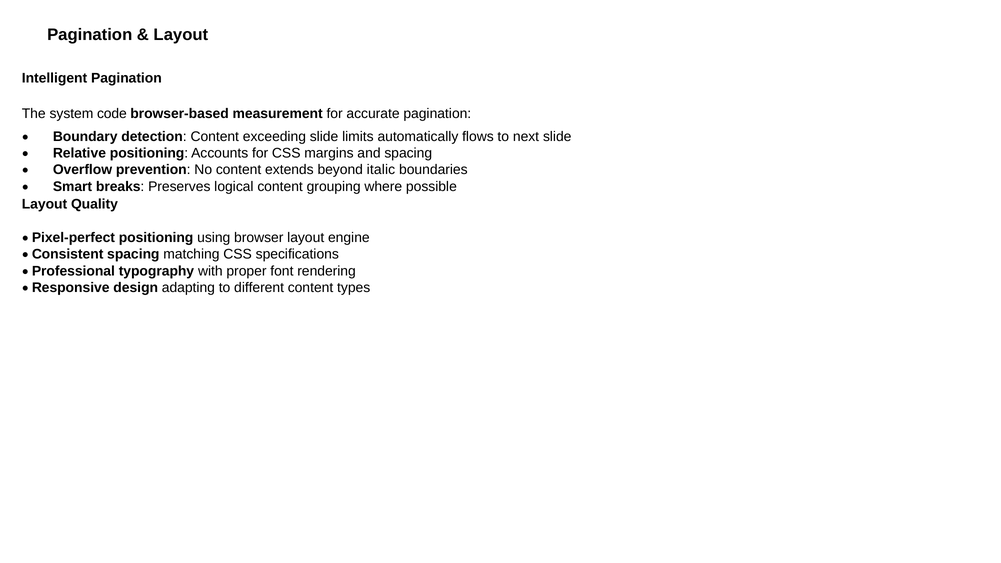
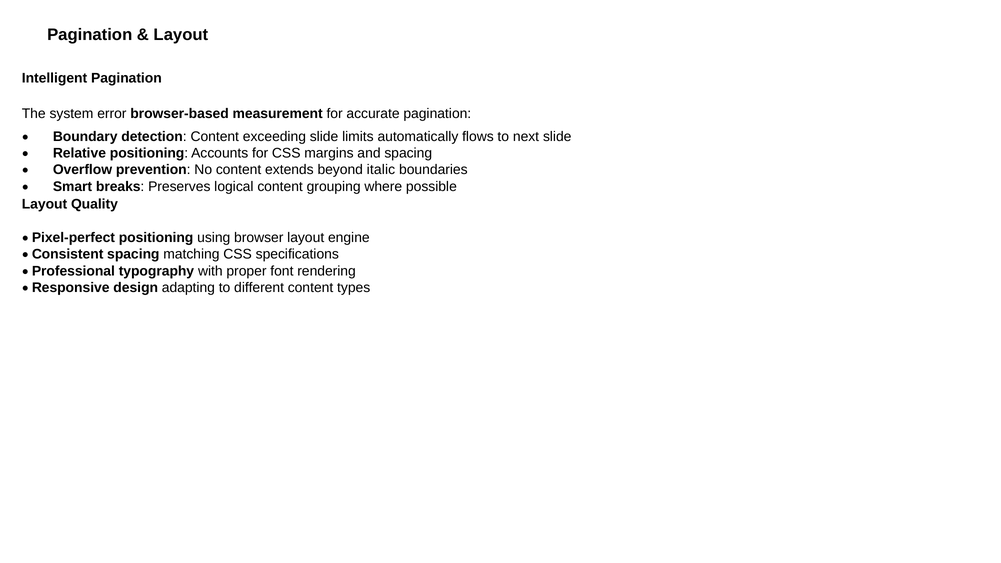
code: code -> error
